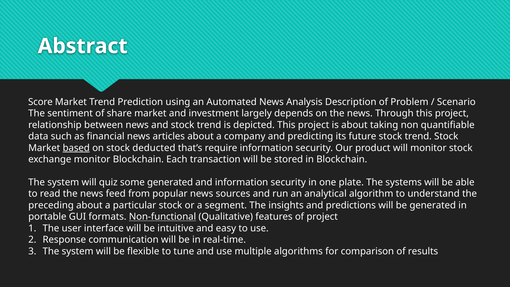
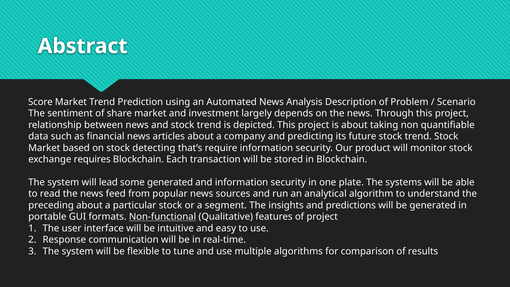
based underline: present -> none
deducted: deducted -> detecting
exchange monitor: monitor -> requires
quiz: quiz -> lead
